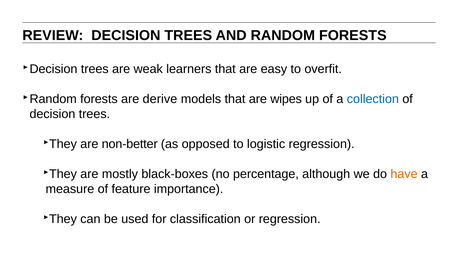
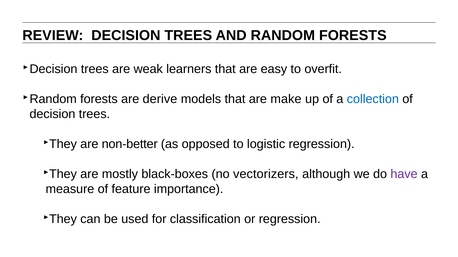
wipes: wipes -> make
percentage: percentage -> vectorizers
have colour: orange -> purple
